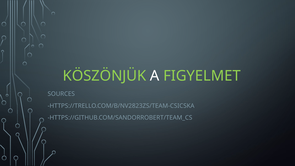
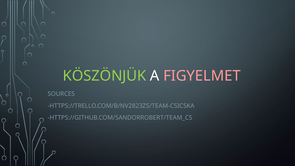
FIGYELMET colour: light green -> pink
